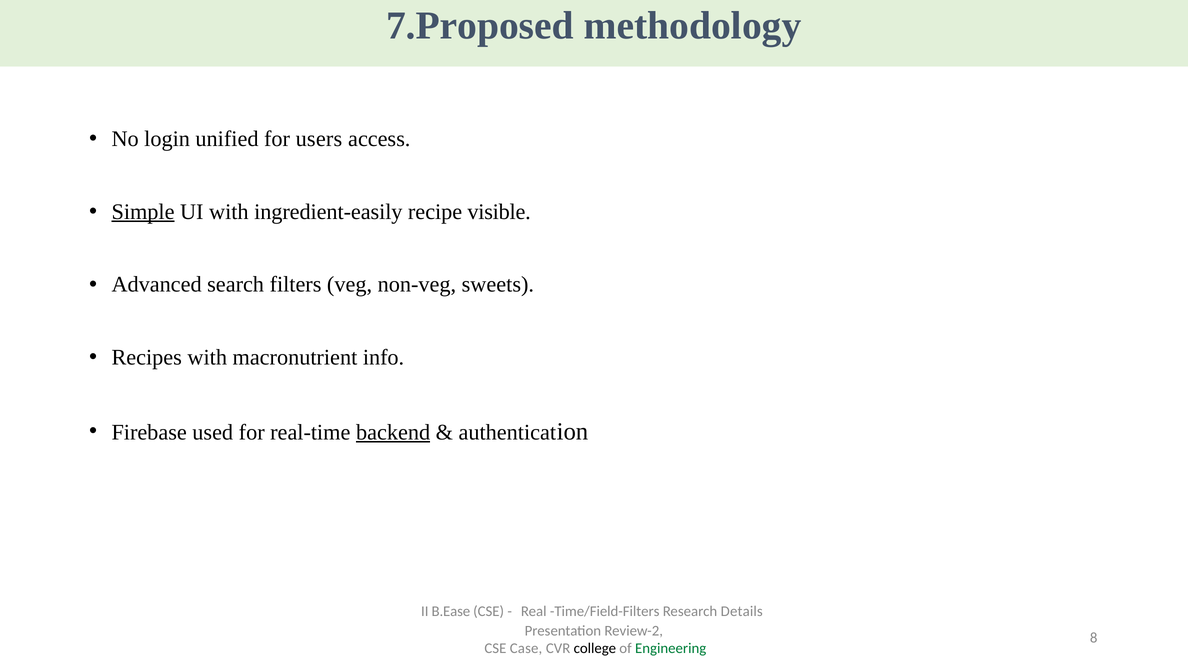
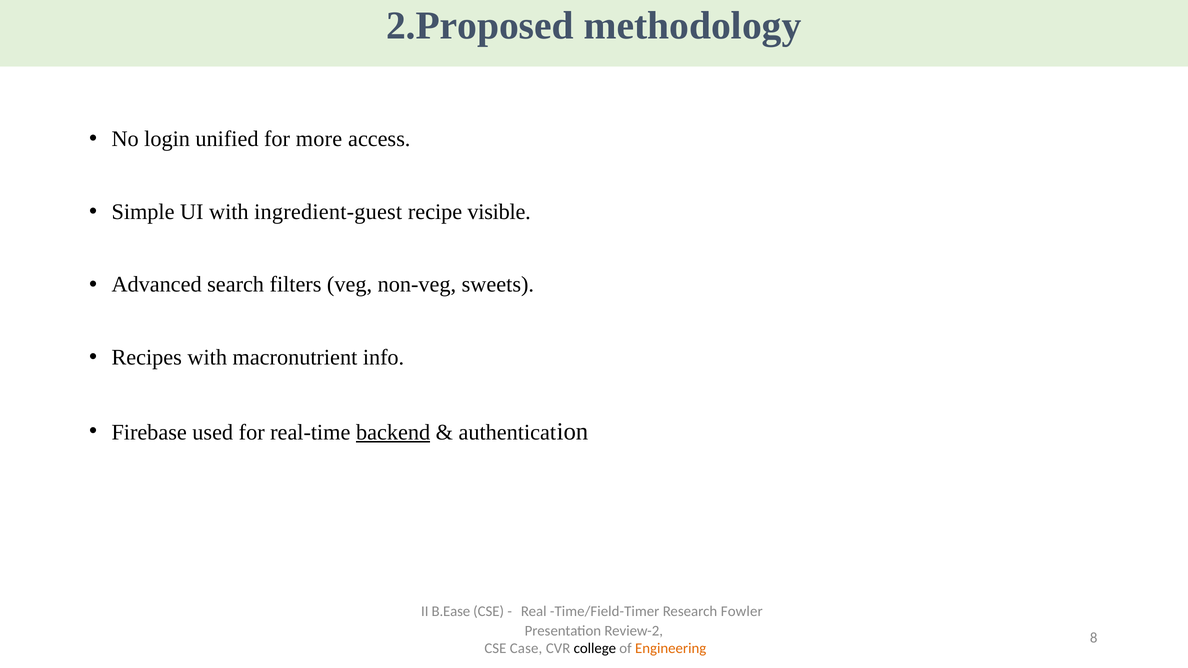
7.Proposed: 7.Proposed -> 2.Proposed
users: users -> more
Simple underline: present -> none
ingredient-easily: ingredient-easily -> ingredient-guest
Time/Field-Filters: Time/Field-Filters -> Time/Field-Timer
Details: Details -> Fowler
Engineering colour: green -> orange
